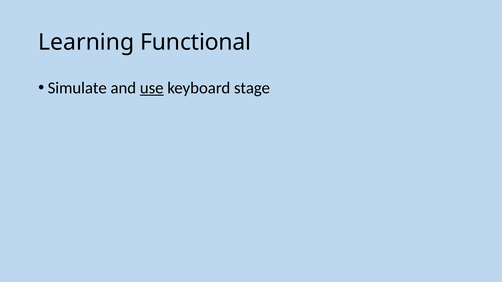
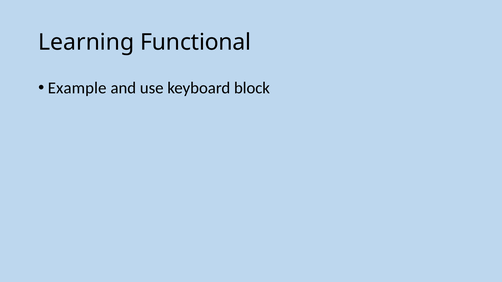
Simulate: Simulate -> Example
use underline: present -> none
stage: stage -> block
